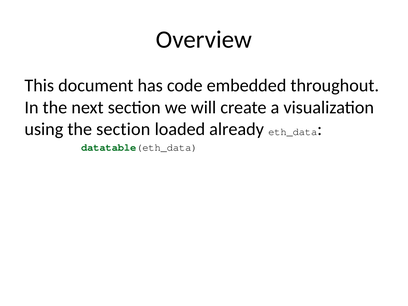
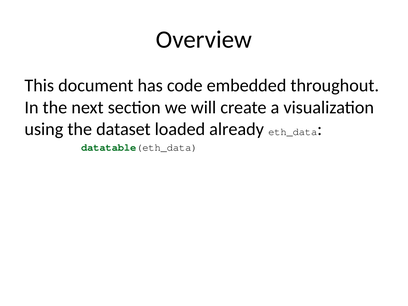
the section: section -> dataset
